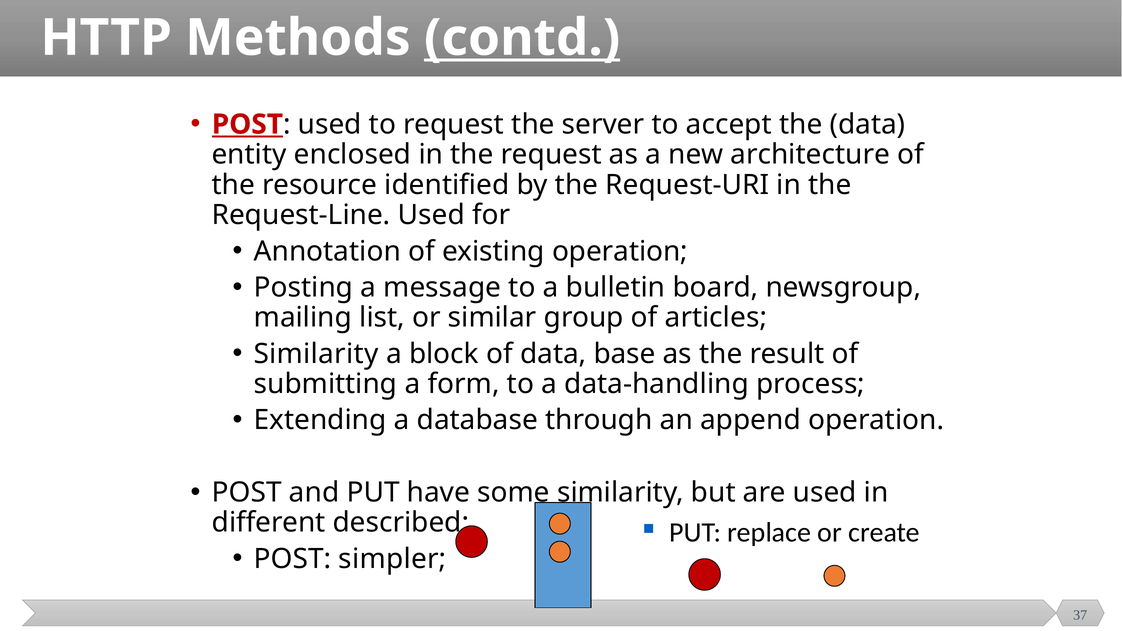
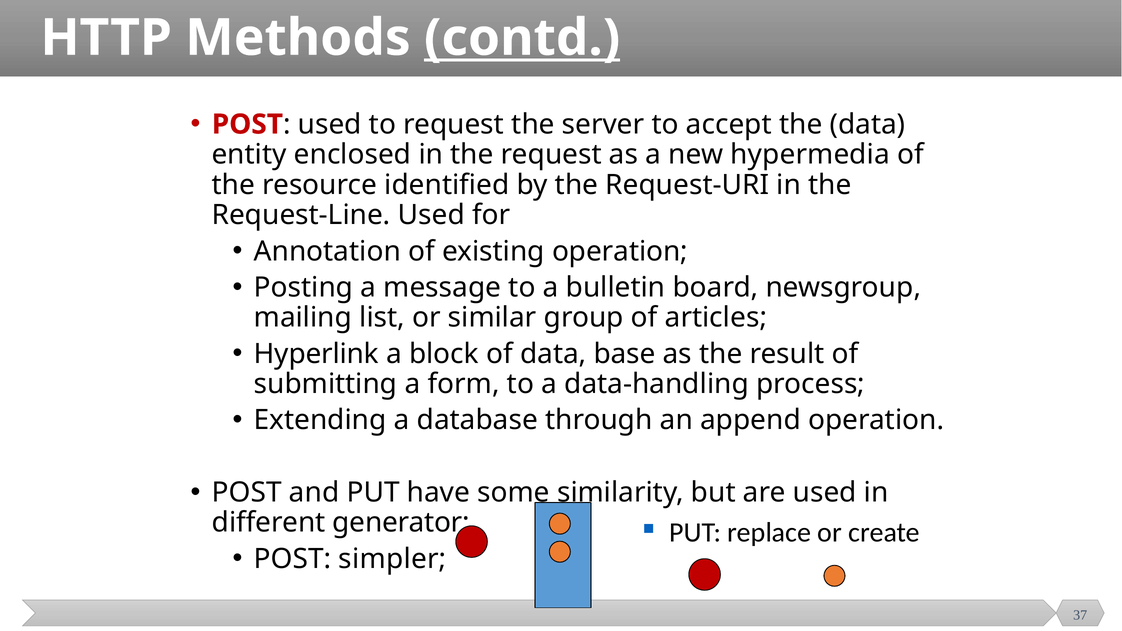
POST at (247, 124) underline: present -> none
architecture: architecture -> hypermedia
Similarity at (316, 354): Similarity -> Hyperlink
described: described -> generator
